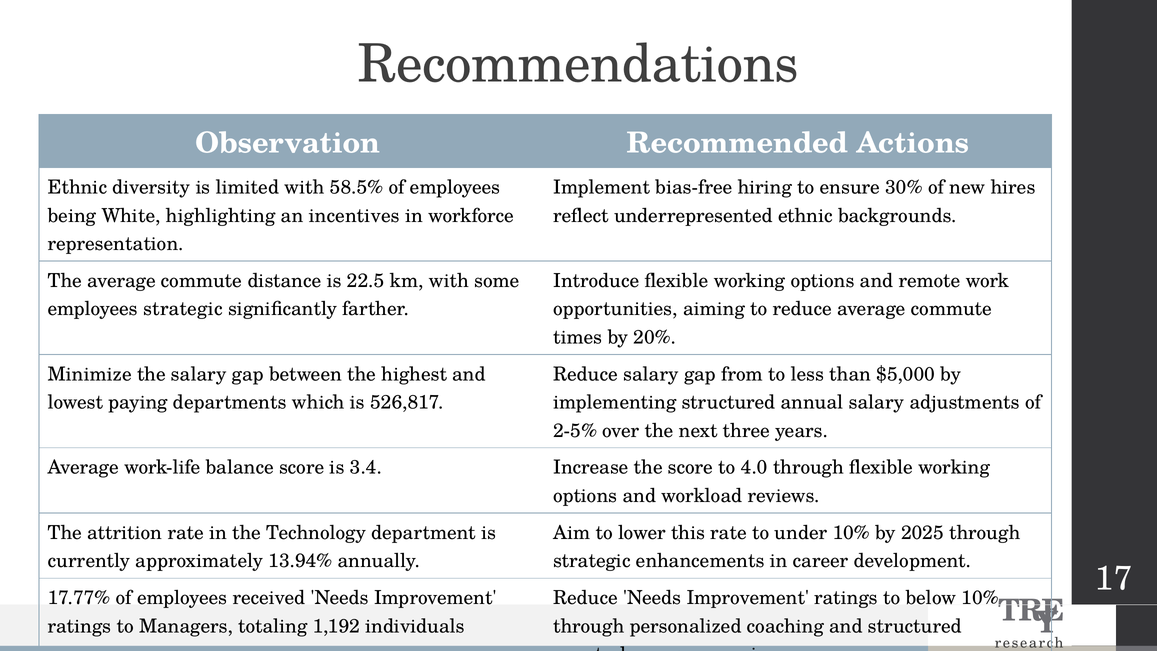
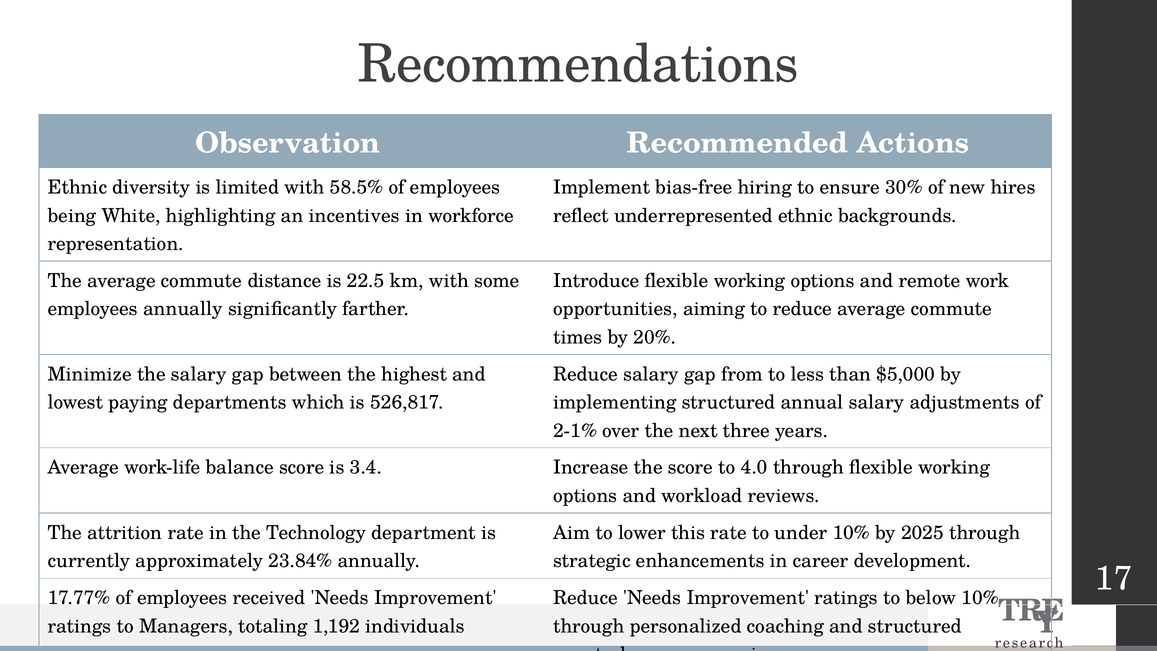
employees strategic: strategic -> annually
2-5%: 2-5% -> 2-1%
13.94%: 13.94% -> 23.84%
